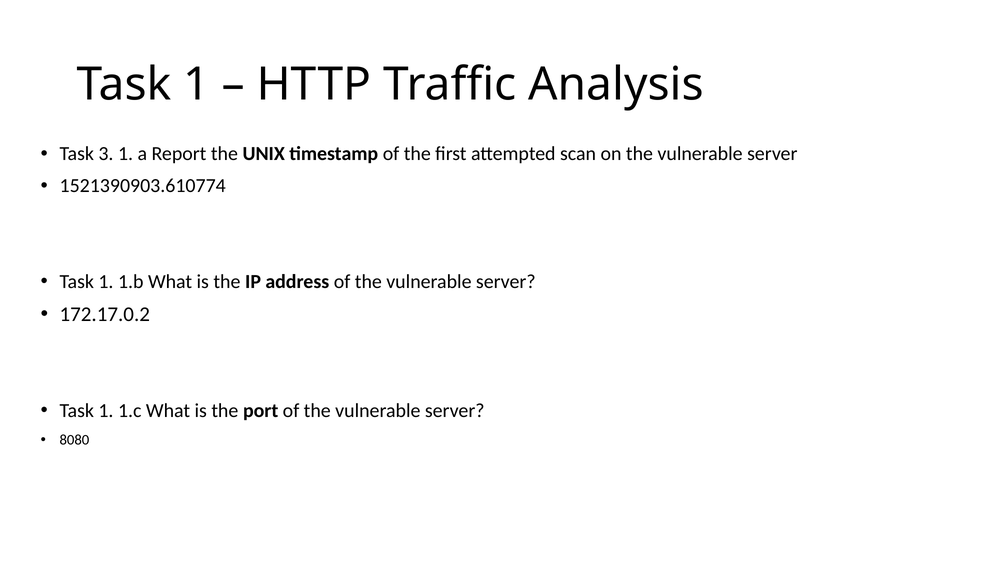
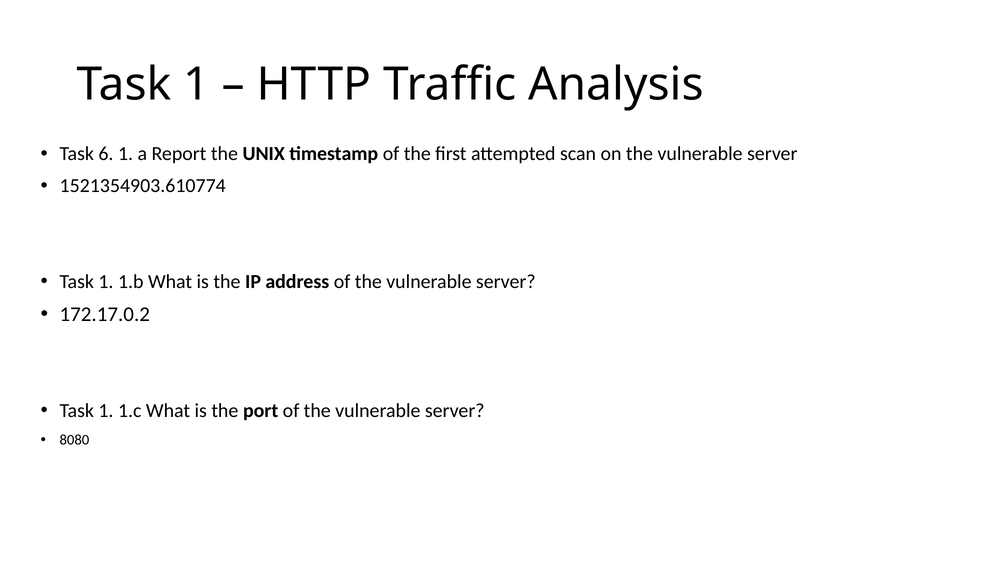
3: 3 -> 6
1521390903.610774: 1521390903.610774 -> 1521354903.610774
